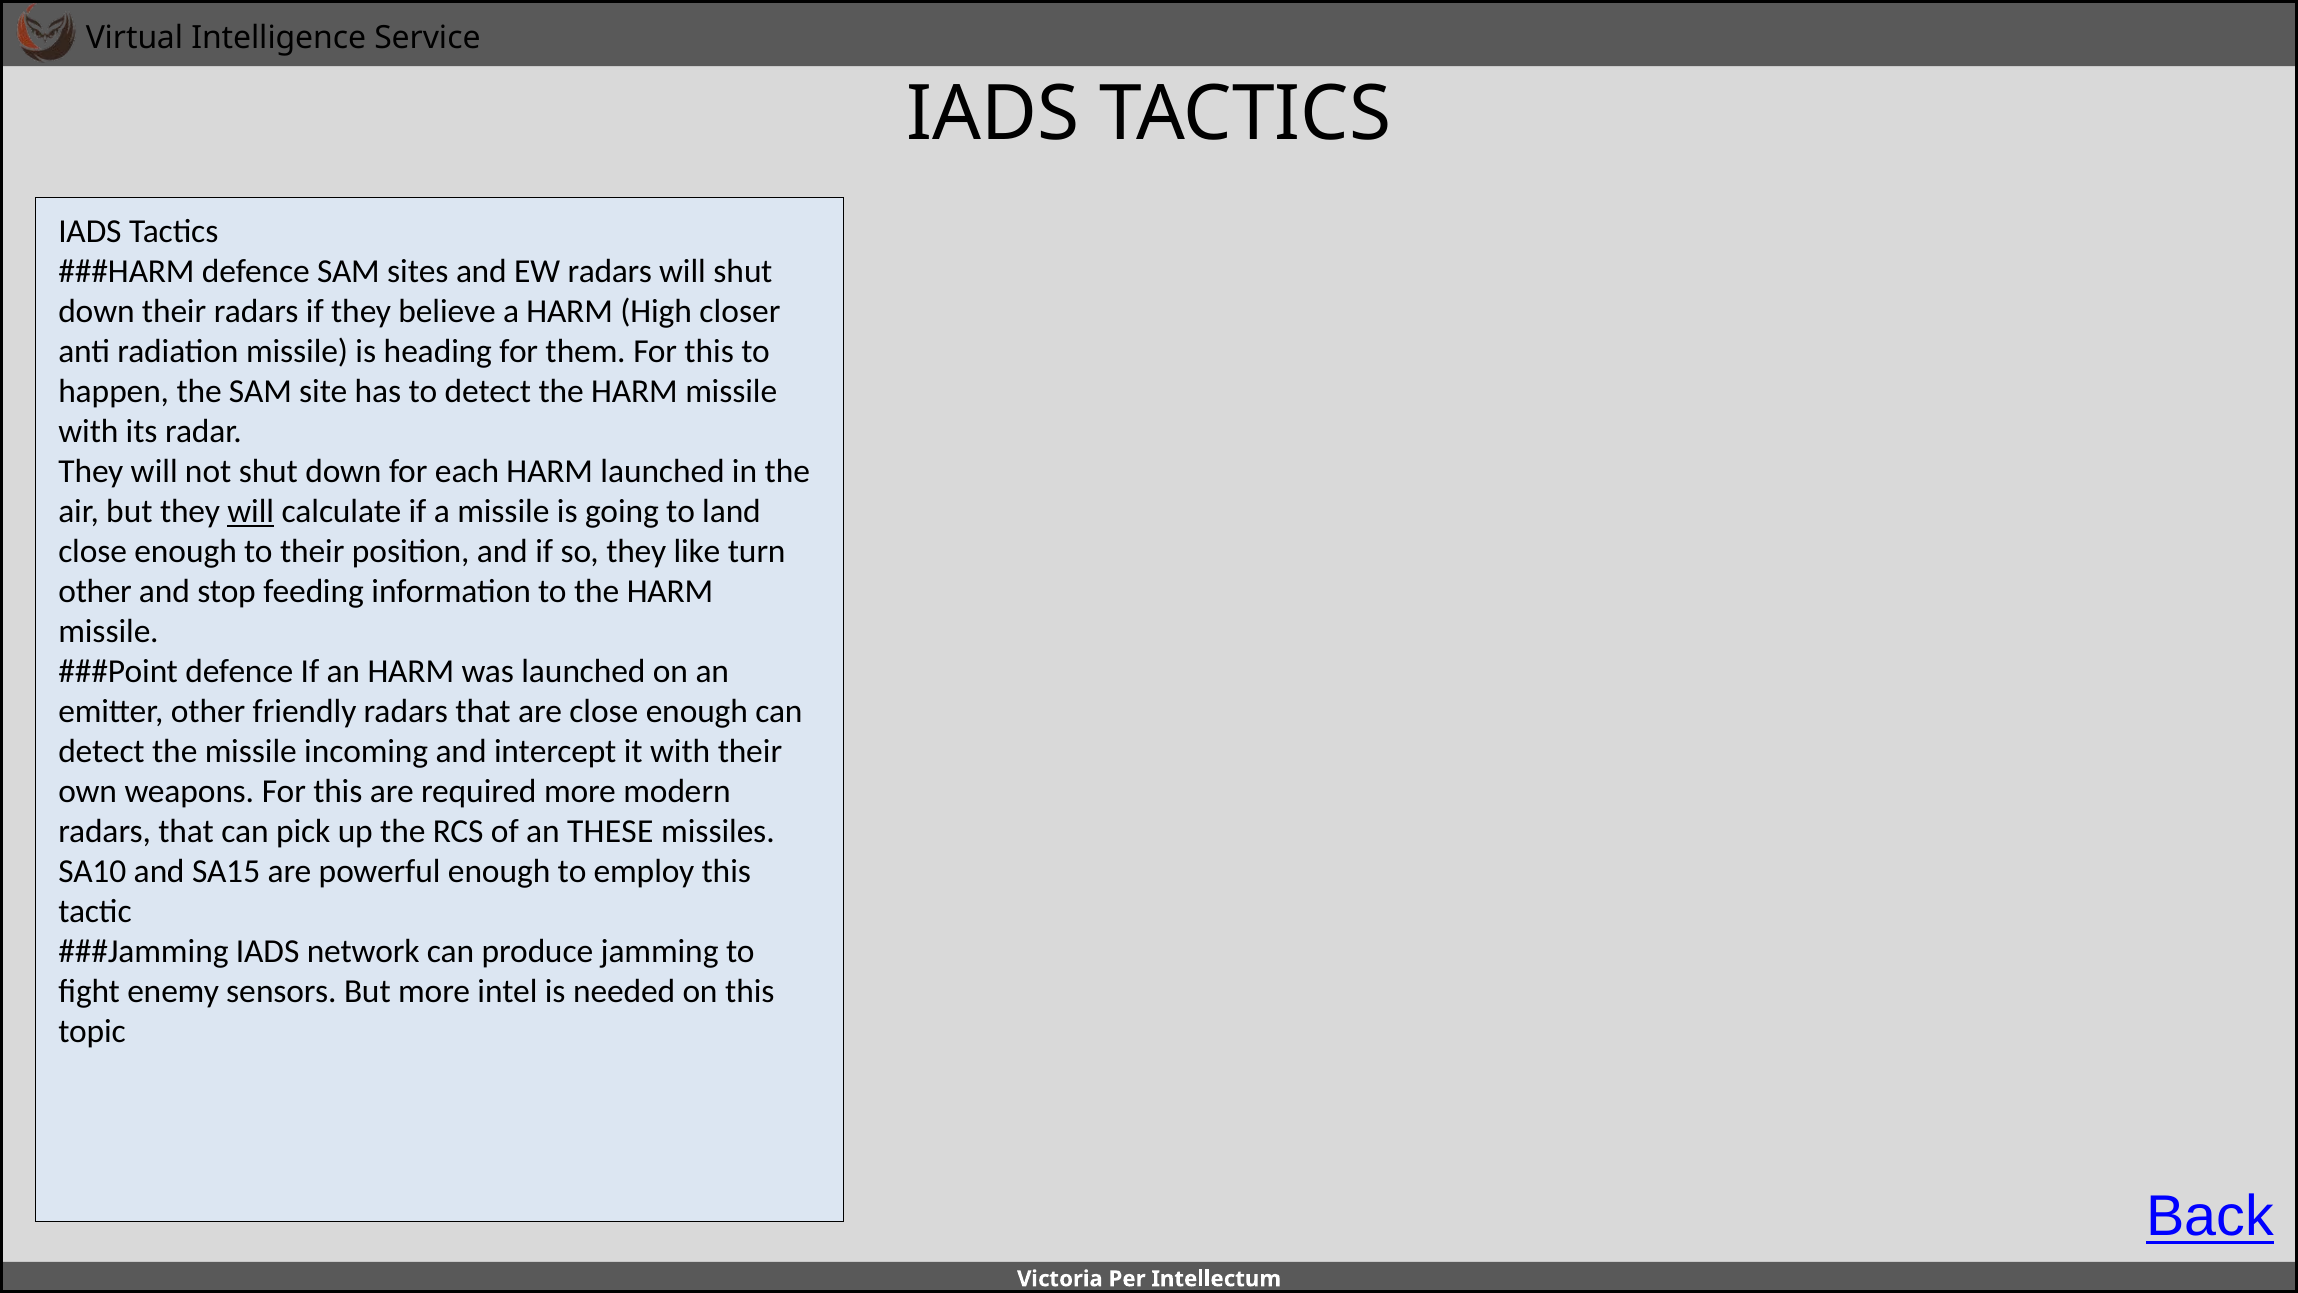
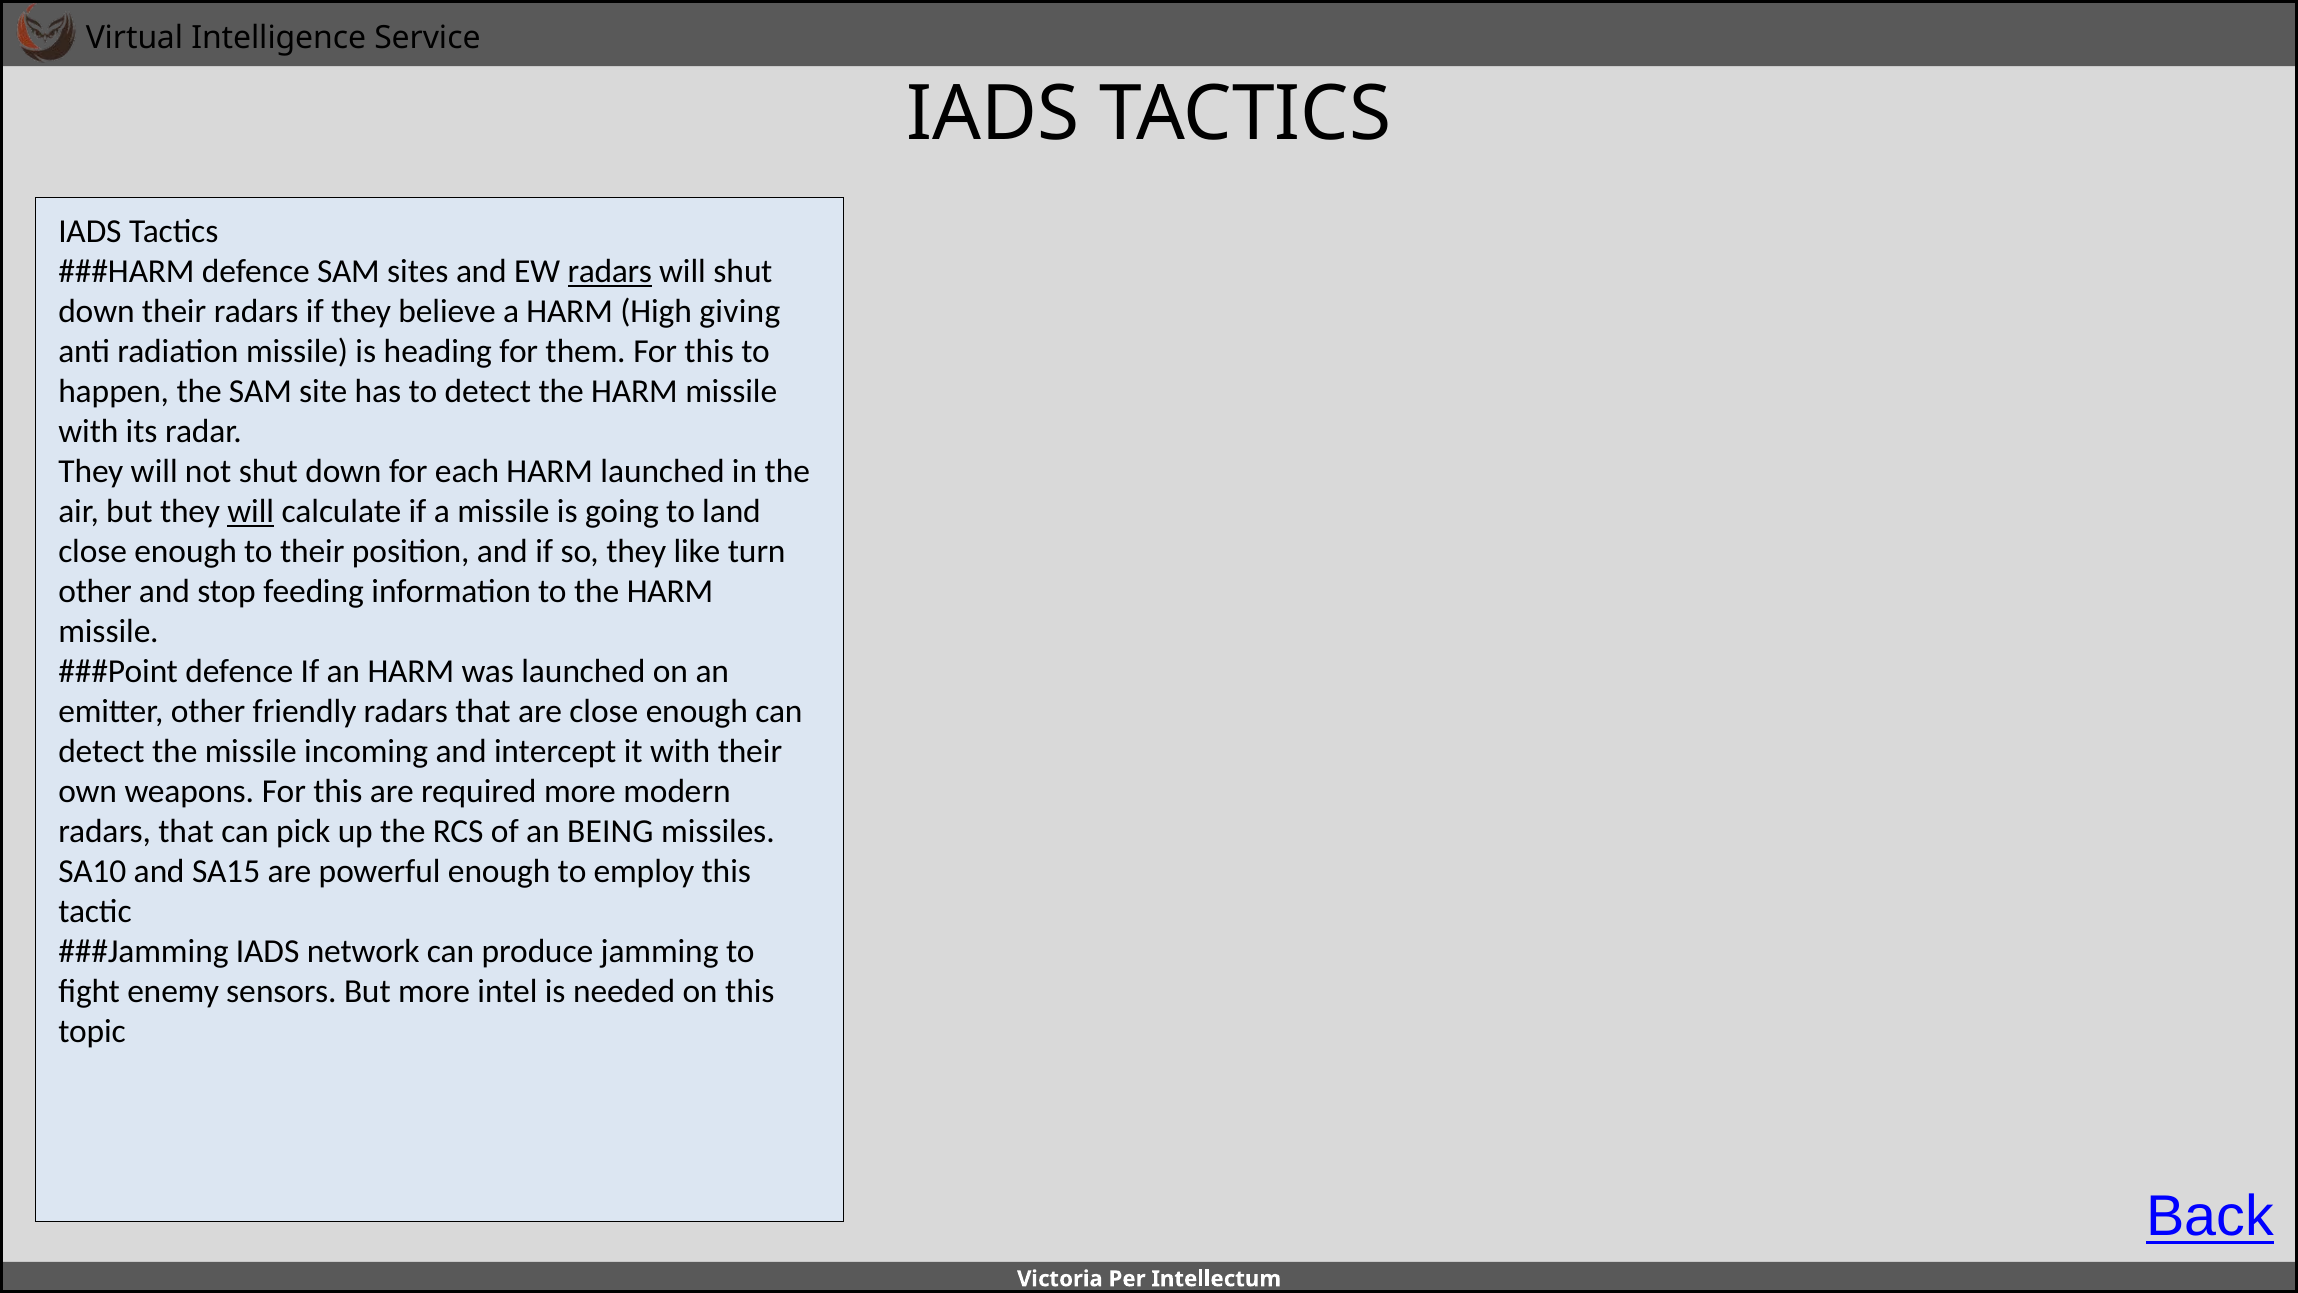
radars at (610, 271) underline: none -> present
closer: closer -> giving
THESE: THESE -> BEING
